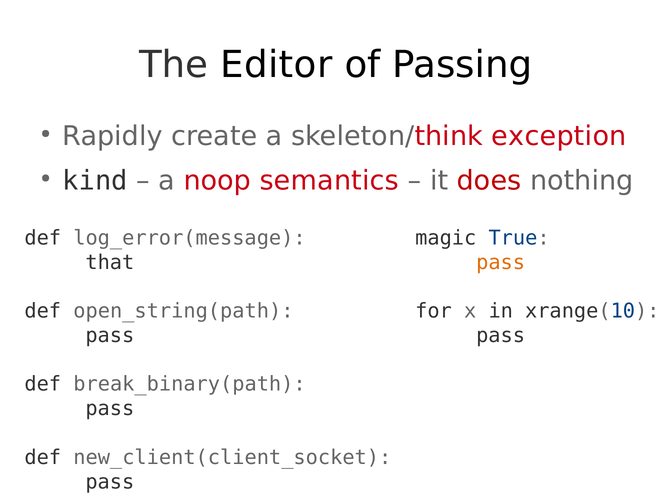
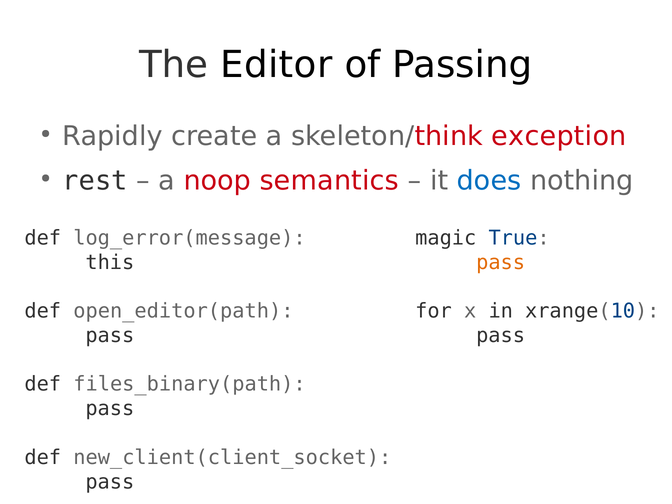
kind: kind -> rest
does colour: red -> blue
that: that -> this
open_string(path: open_string(path -> open_editor(path
break_binary(path: break_binary(path -> files_binary(path
